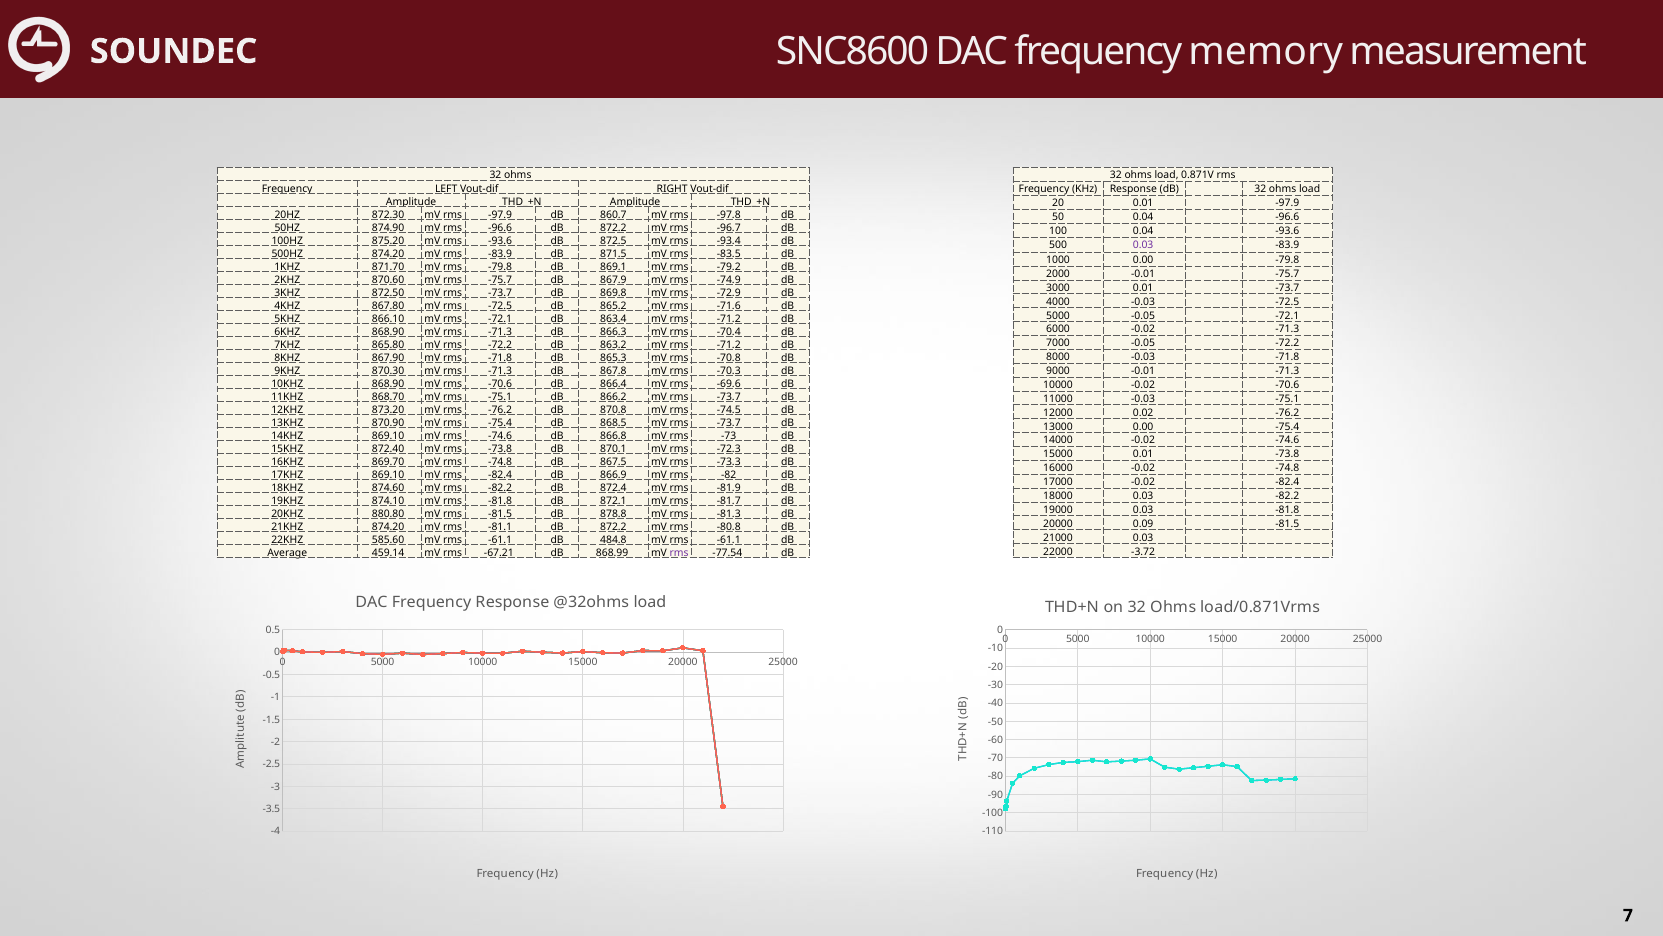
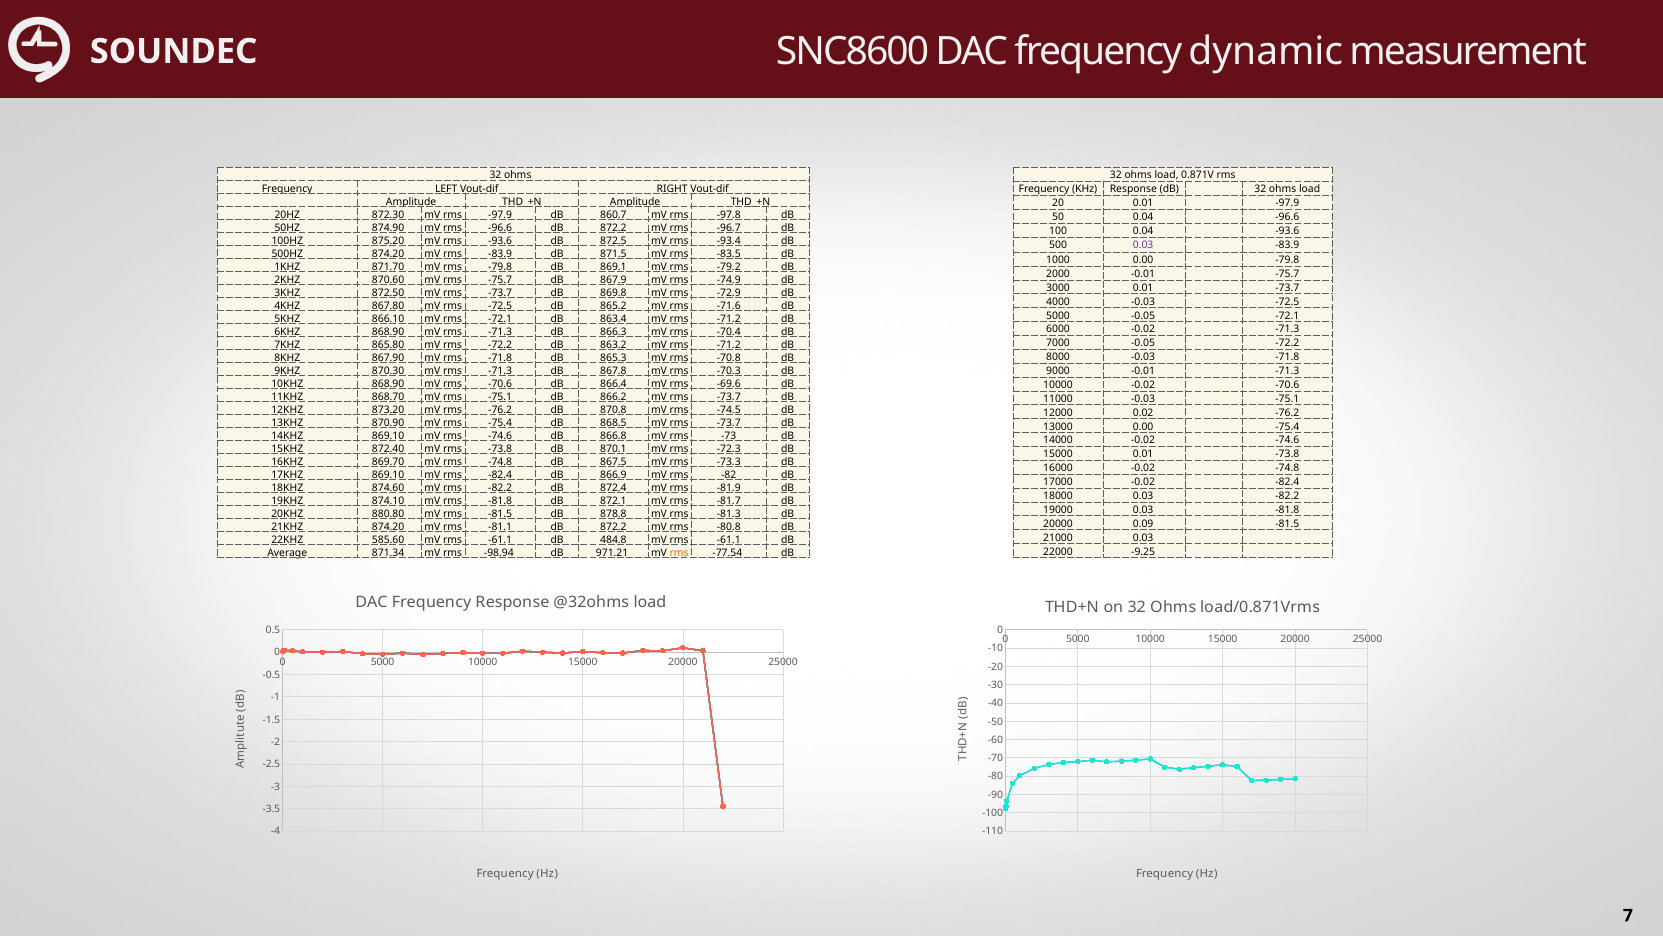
memory: memory -> dynamic
-3.72: -3.72 -> -9.25
459.14: 459.14 -> 871.34
-67.21: -67.21 -> -98.94
868.99: 868.99 -> 971.21
rms at (679, 552) colour: purple -> orange
